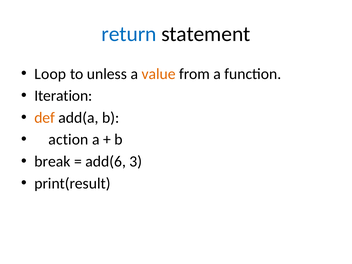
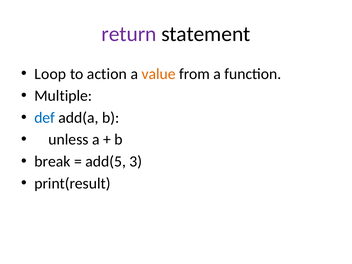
return colour: blue -> purple
unless: unless -> action
Iteration: Iteration -> Multiple
def colour: orange -> blue
action: action -> unless
add(6: add(6 -> add(5
